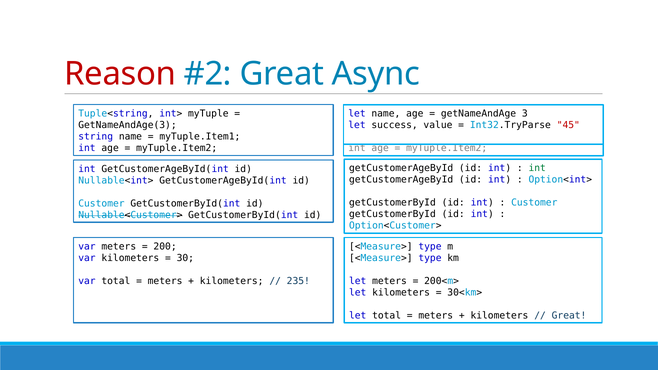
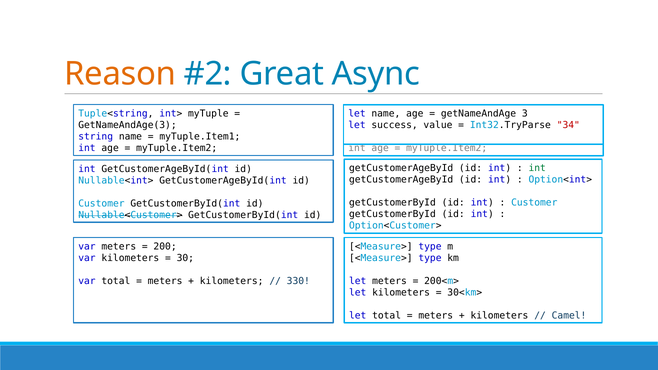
Reason colour: red -> orange
45: 45 -> 34
235: 235 -> 330
Great at (569, 316): Great -> Camel
